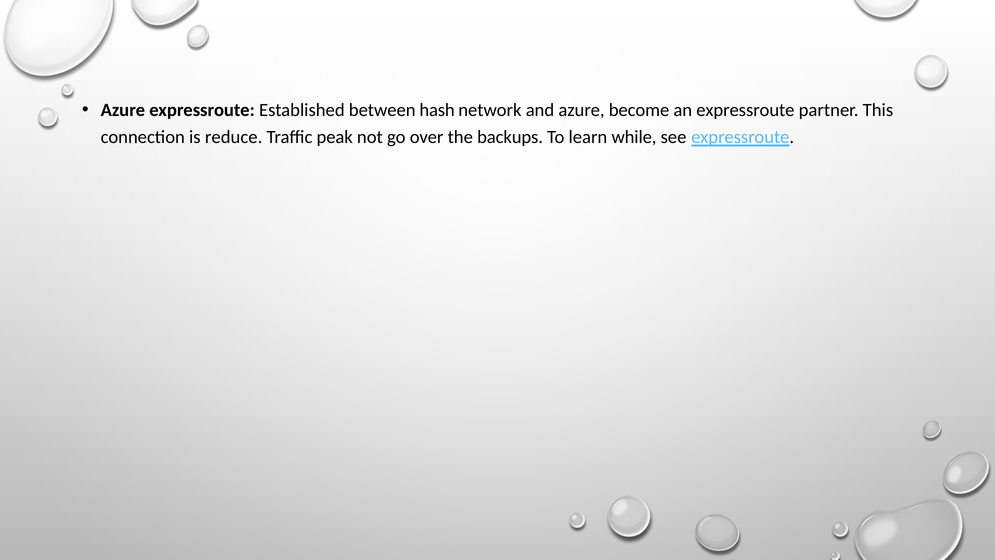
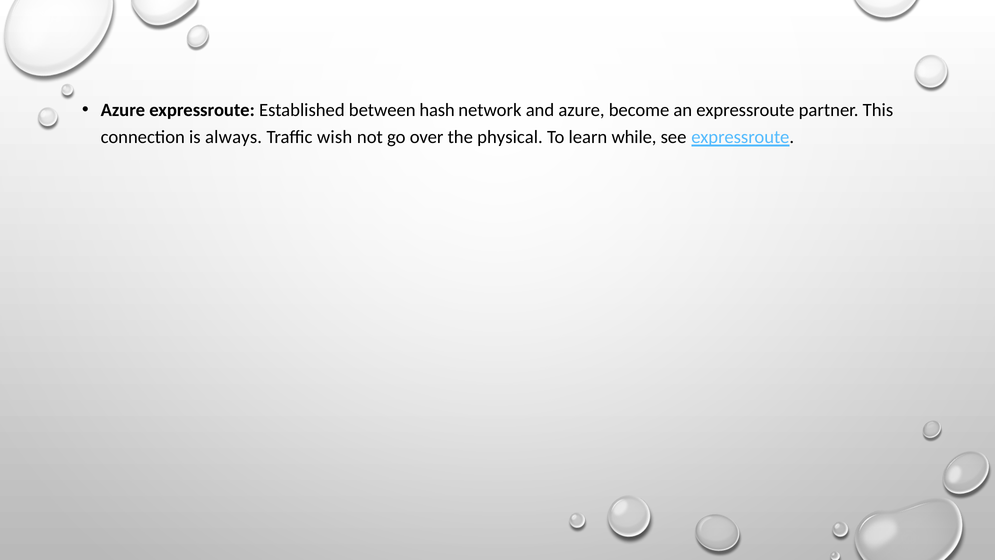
reduce: reduce -> always
peak: peak -> wish
backups: backups -> physical
